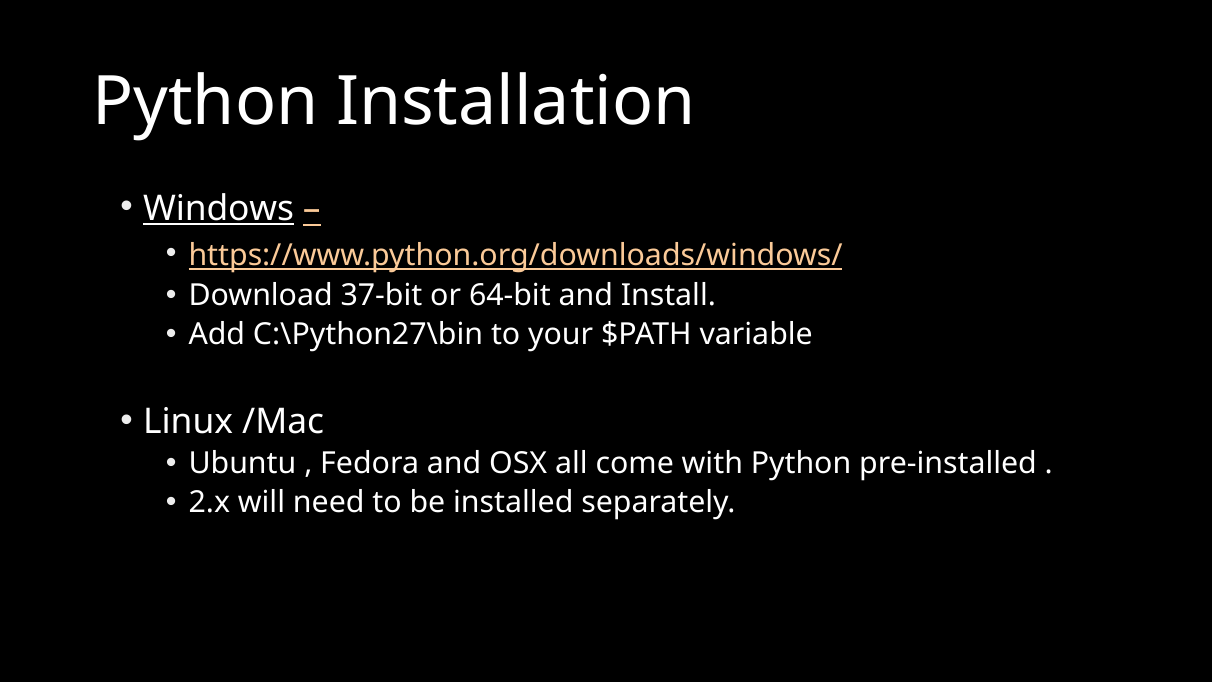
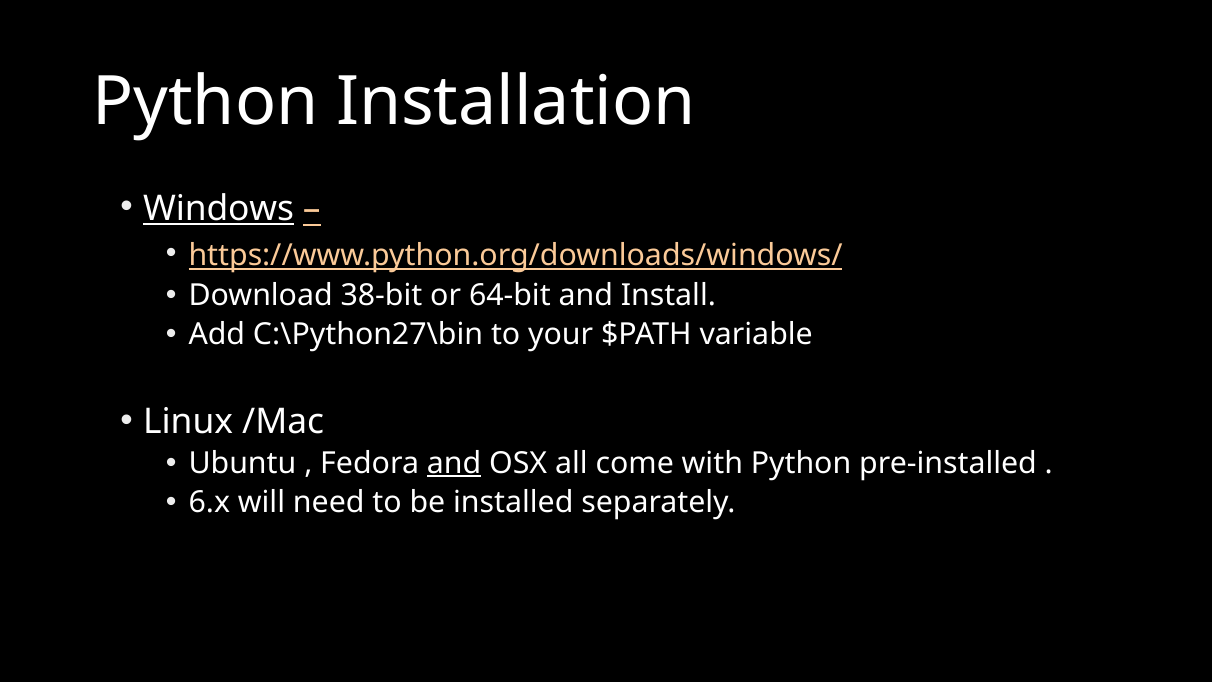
37-bit: 37-bit -> 38-bit
and at (454, 463) underline: none -> present
2.x: 2.x -> 6.x
